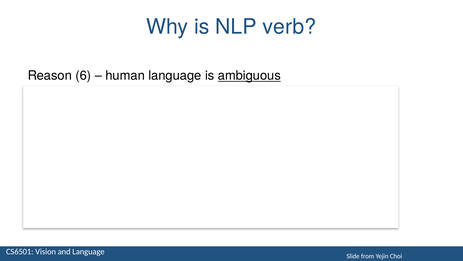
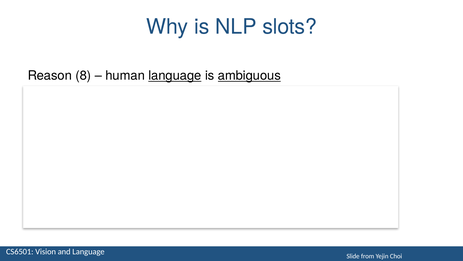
verb: verb -> slots
6: 6 -> 8
language at (175, 76) underline: none -> present
